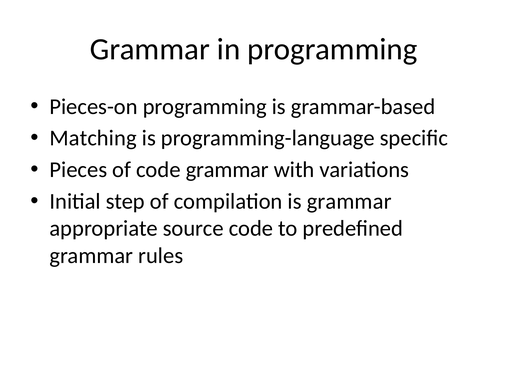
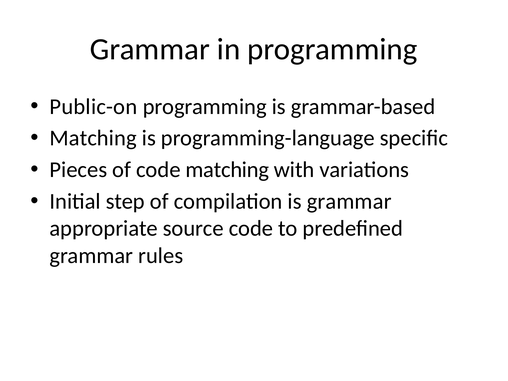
Pieces-on: Pieces-on -> Public-on
code grammar: grammar -> matching
